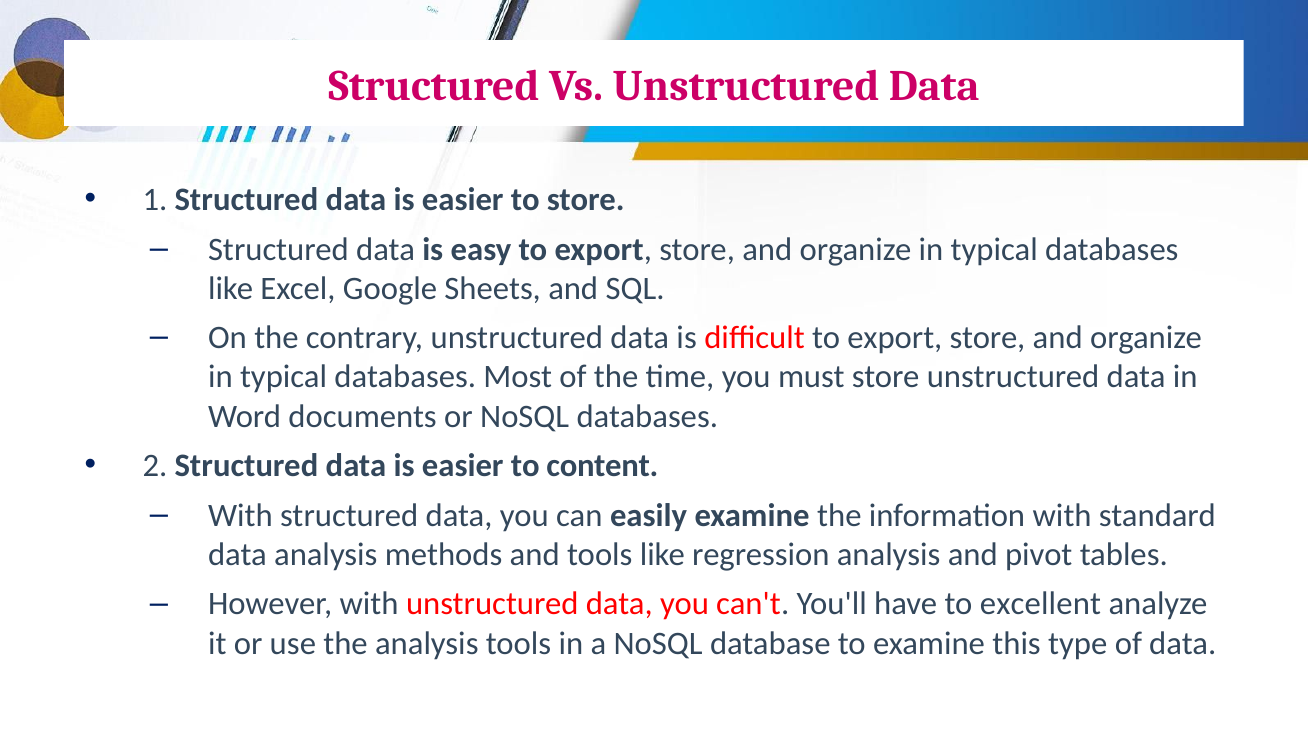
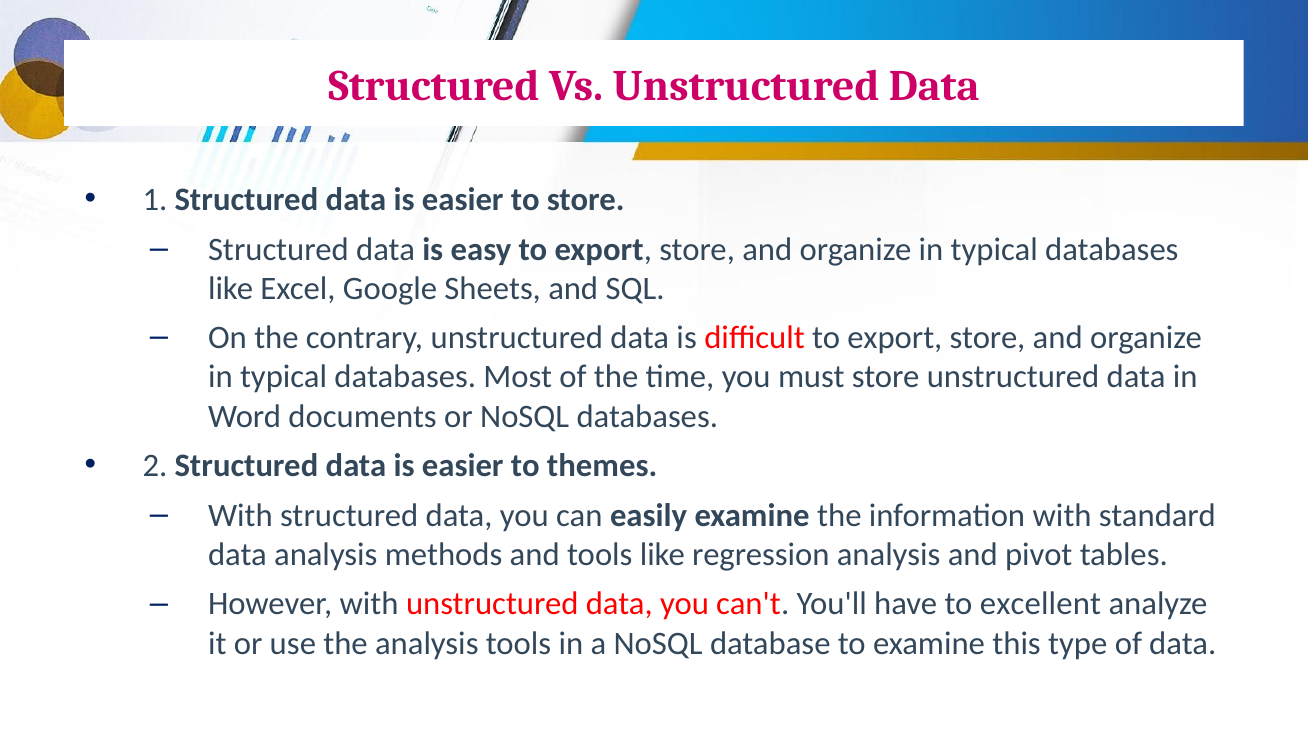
content: content -> themes
